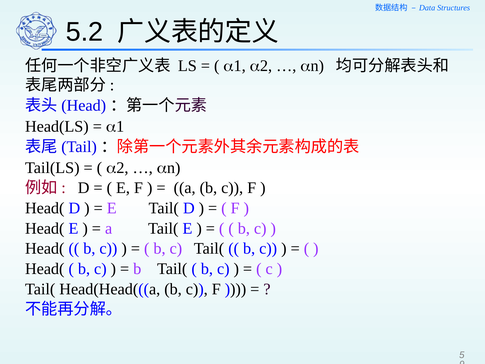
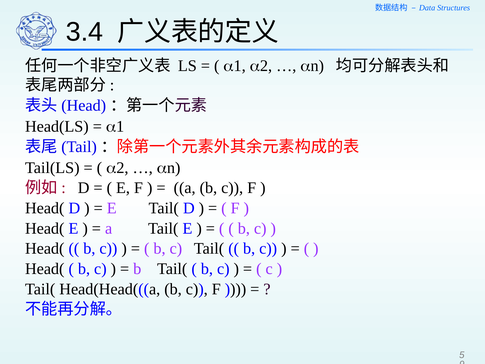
5.2: 5.2 -> 3.4
